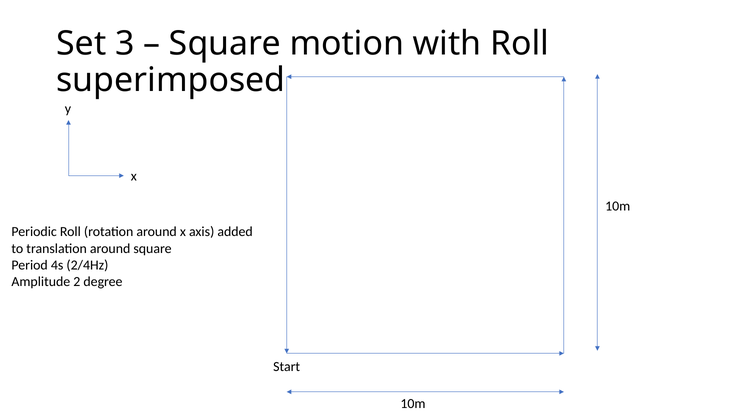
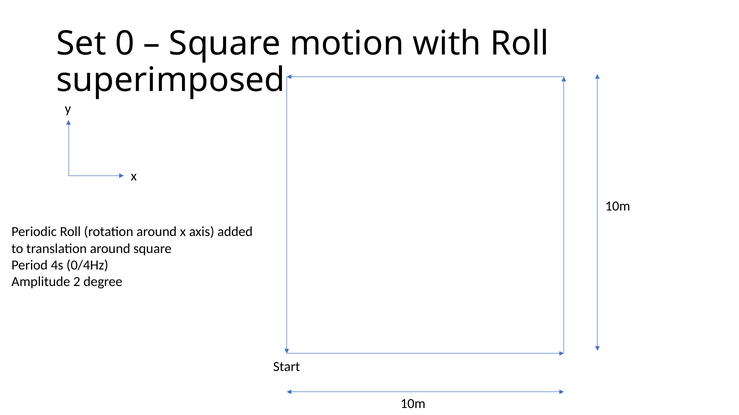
3: 3 -> 0
2/4Hz: 2/4Hz -> 0/4Hz
